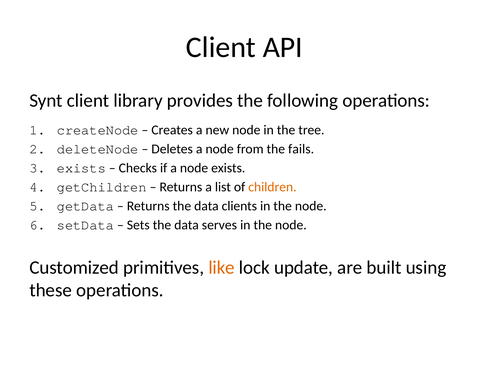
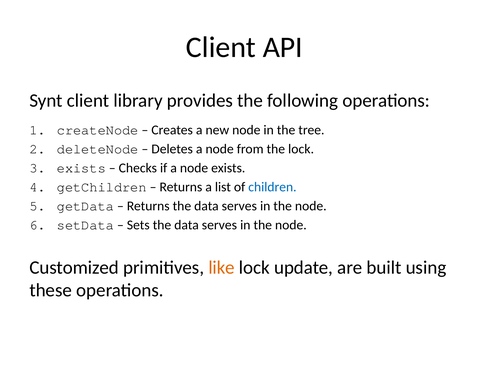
the fails: fails -> lock
children colour: orange -> blue
Returns the data clients: clients -> serves
